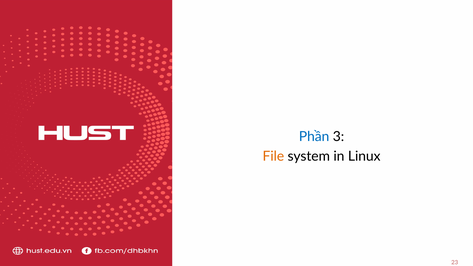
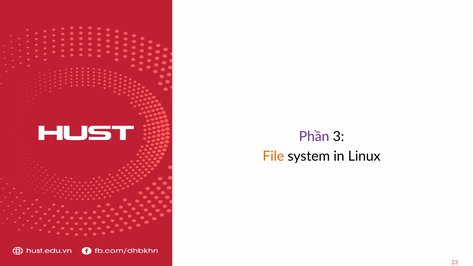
Phần colour: blue -> purple
